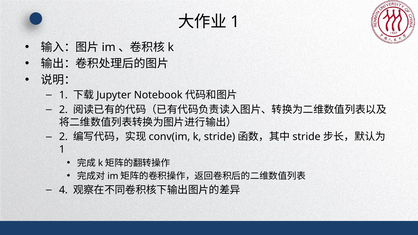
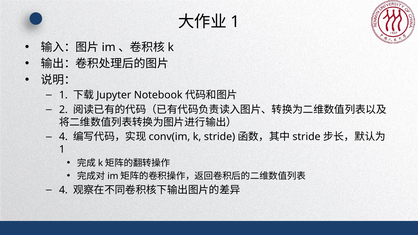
2 at (63, 137): 2 -> 4
